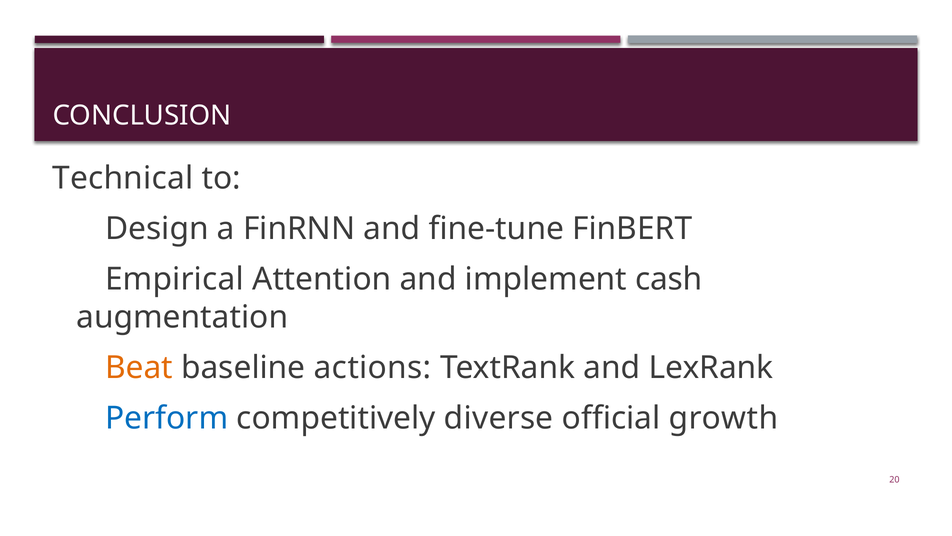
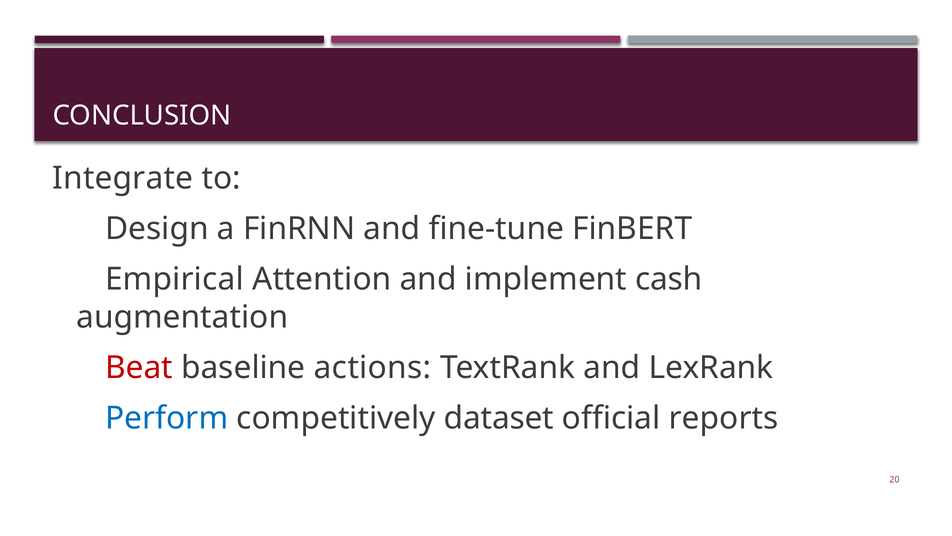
Technical: Technical -> Integrate
Beat colour: orange -> red
diverse: diverse -> dataset
growth: growth -> reports
